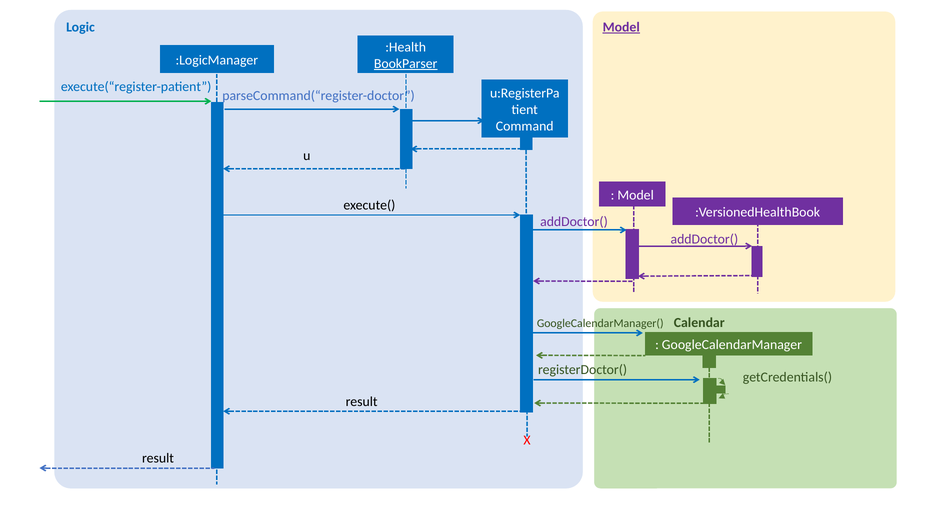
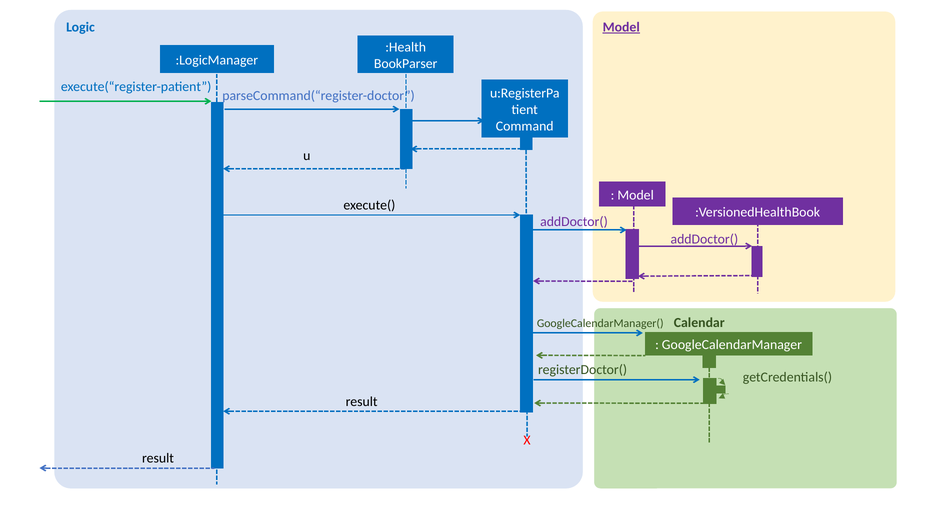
BookParser underline: present -> none
